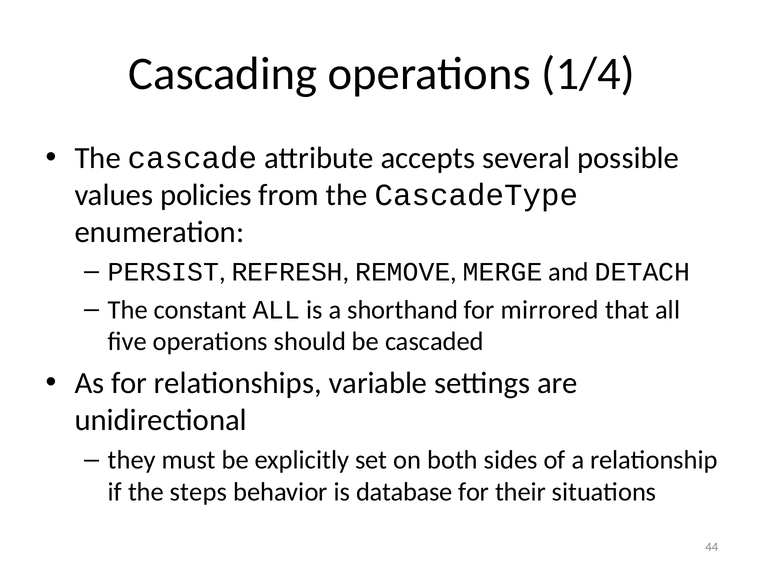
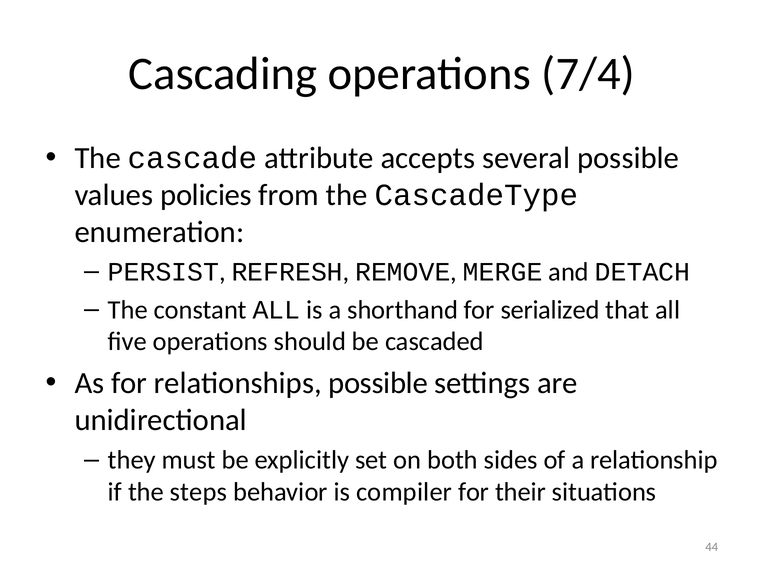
1/4: 1/4 -> 7/4
mirrored: mirrored -> serialized
relationships variable: variable -> possible
database: database -> compiler
